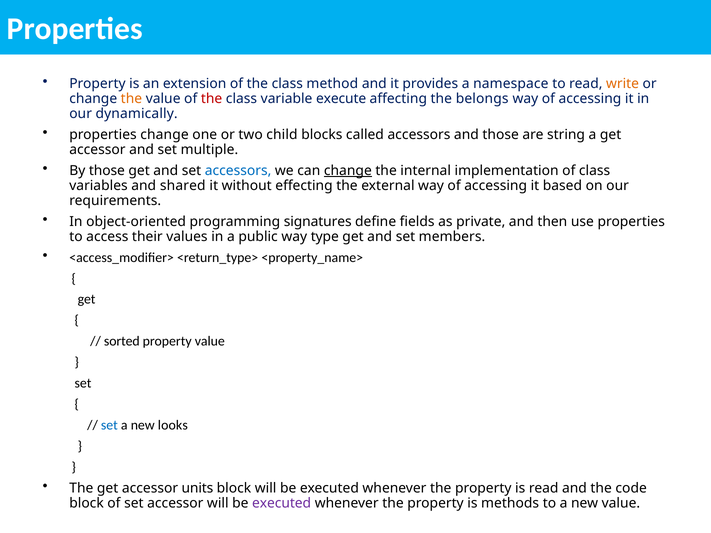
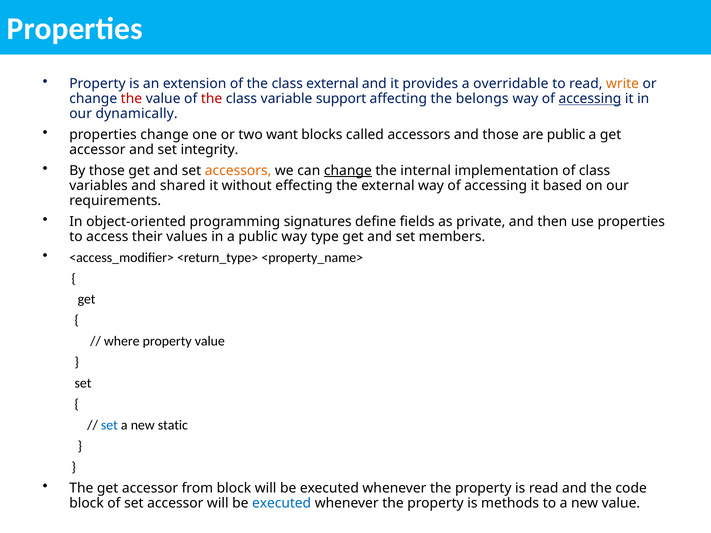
class method: method -> external
namespace: namespace -> overridable
the at (131, 99) colour: orange -> red
execute: execute -> support
accessing at (590, 99) underline: none -> present
child: child -> want
are string: string -> public
multiple: multiple -> integrity
accessors at (238, 171) colour: blue -> orange
sorted: sorted -> where
looks: looks -> static
units: units -> from
executed at (282, 503) colour: purple -> blue
